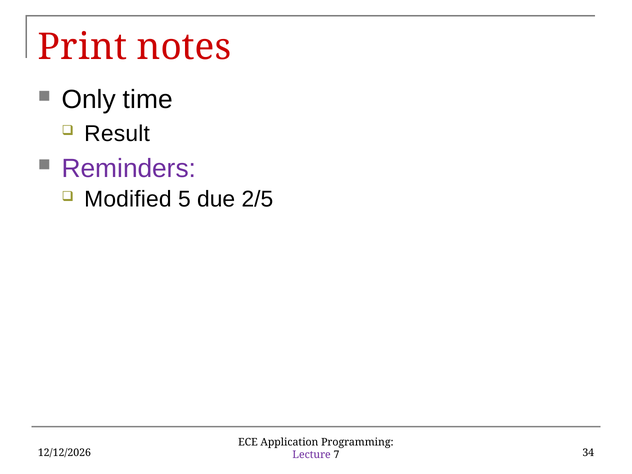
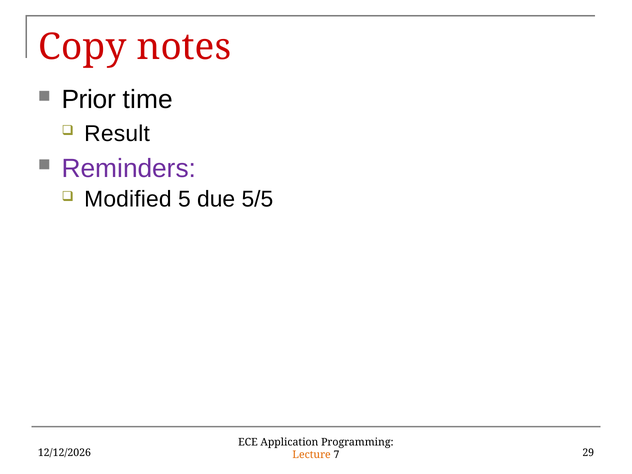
Print: Print -> Copy
Only: Only -> Prior
2/5: 2/5 -> 5/5
Lecture colour: purple -> orange
34: 34 -> 29
